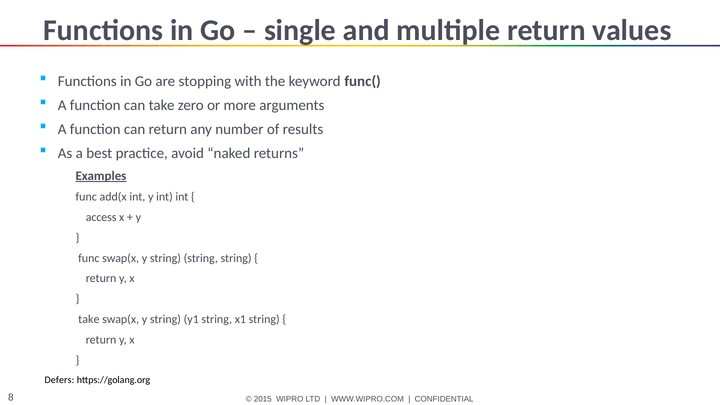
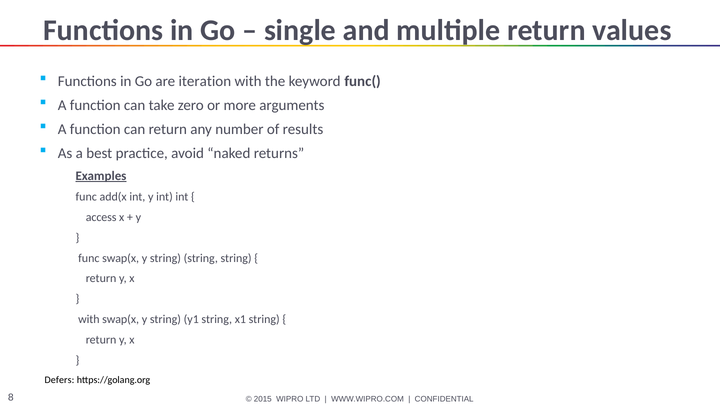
stopping: stopping -> iteration
take at (89, 319): take -> with
